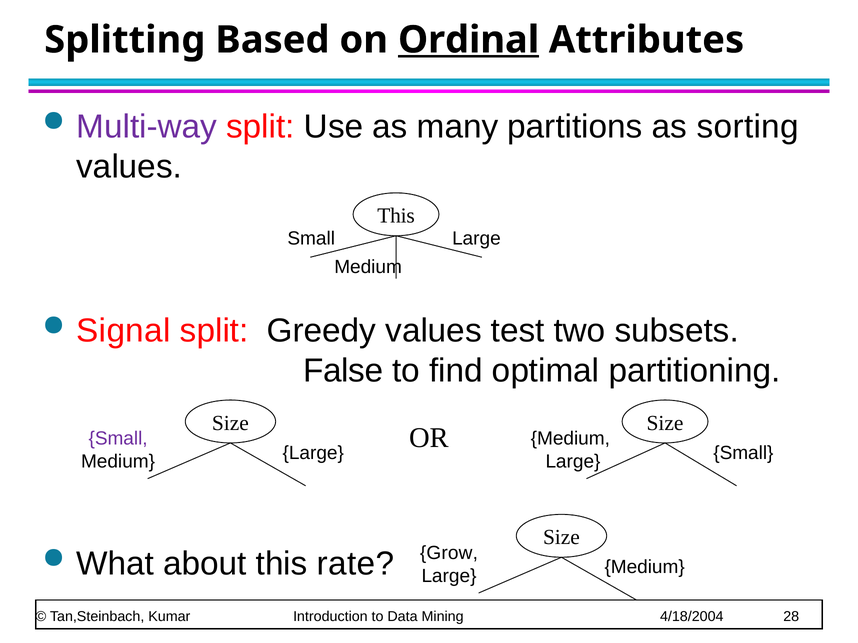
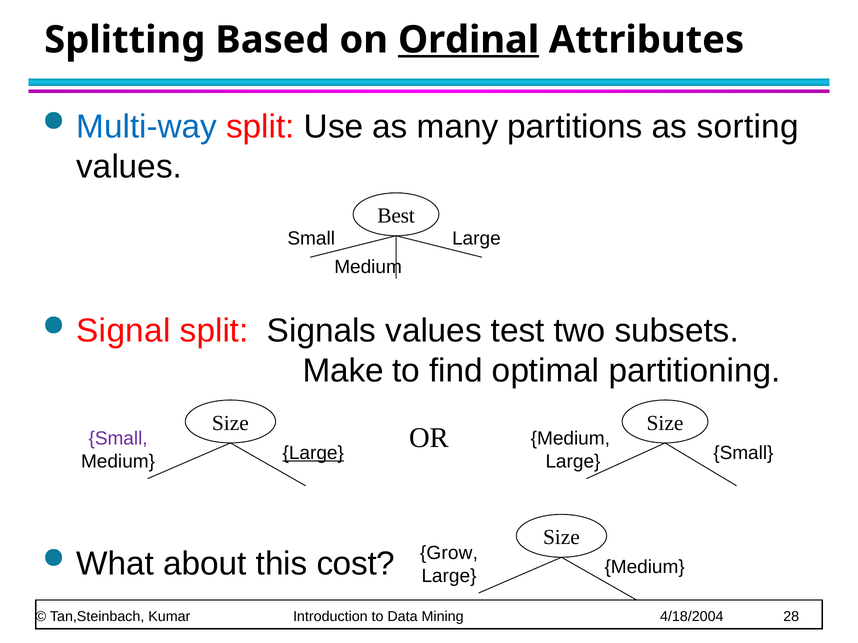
Multi-way colour: purple -> blue
This at (396, 216): This -> Best
Greedy: Greedy -> Signals
False: False -> Make
Large at (313, 453) underline: none -> present
rate: rate -> cost
